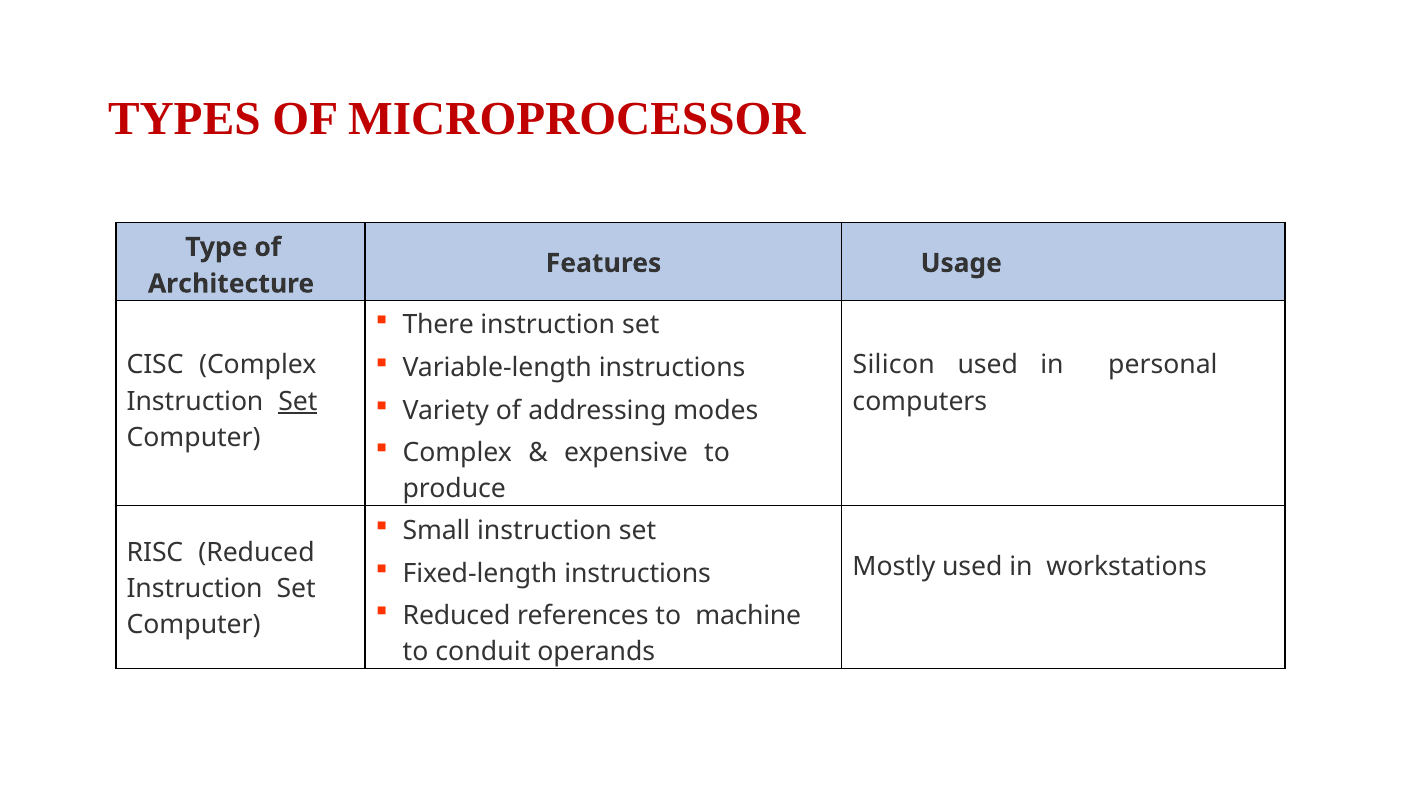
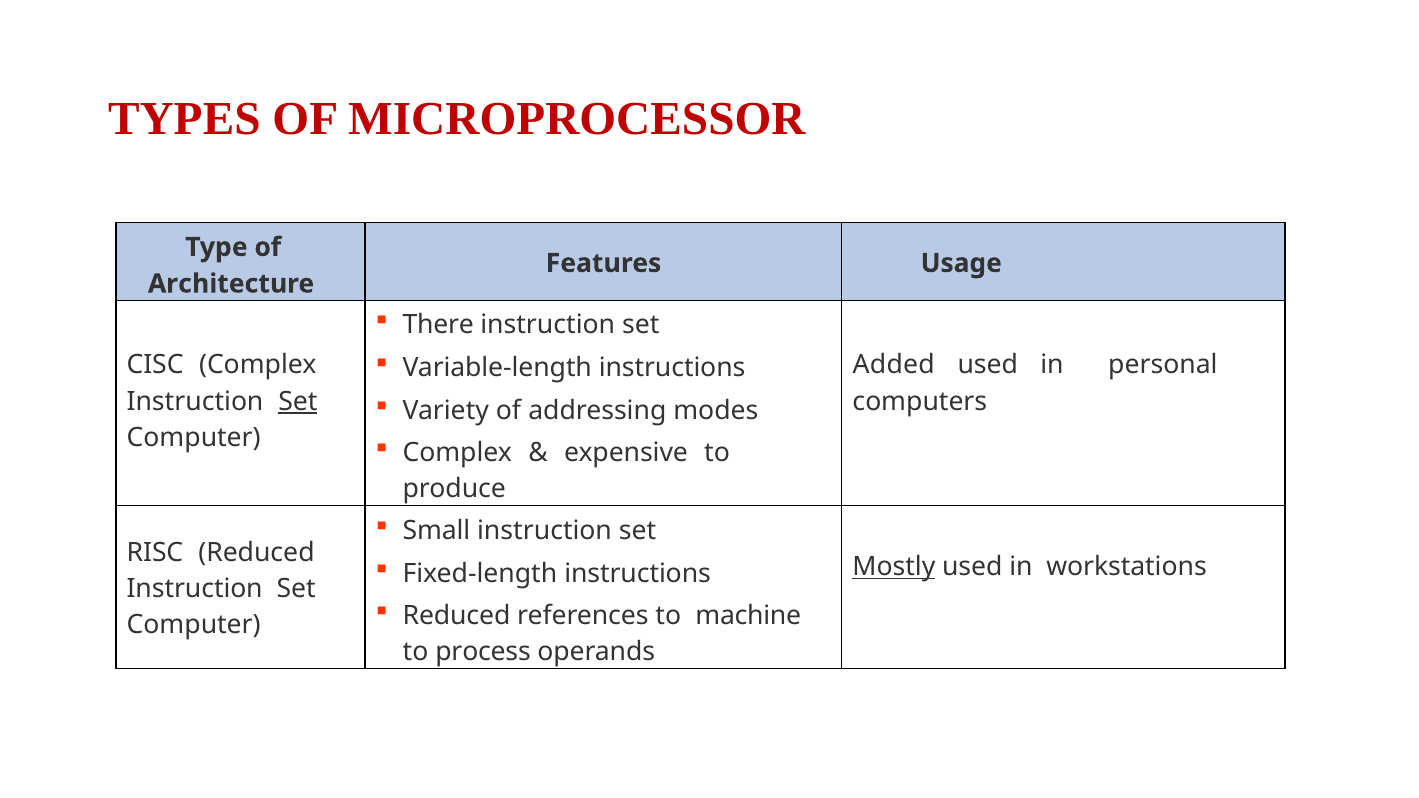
Silicon: Silicon -> Added
Mostly underline: none -> present
conduit: conduit -> process
